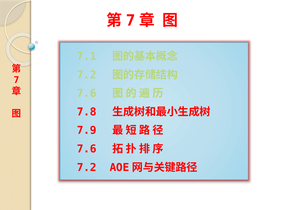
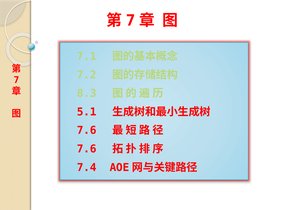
7.6 at (87, 94): 7.6 -> 8.3
7.8: 7.8 -> 5.1
7.9 at (87, 131): 7.9 -> 7.6
7.2 at (87, 168): 7.2 -> 7.4
